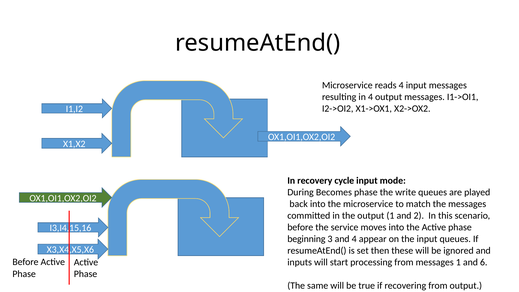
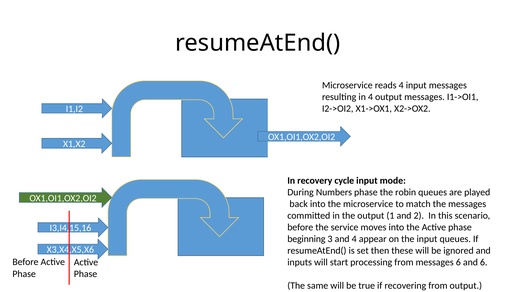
Becomes: Becomes -> Numbers
write: write -> robin
messages 1: 1 -> 6
